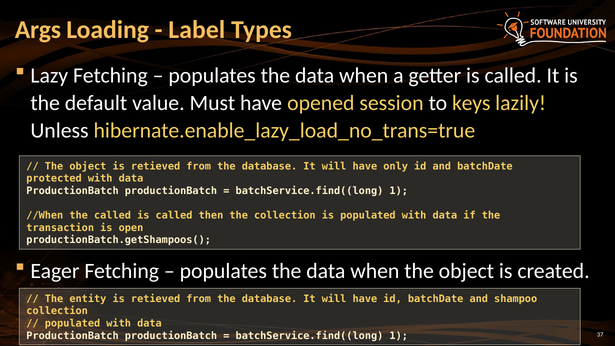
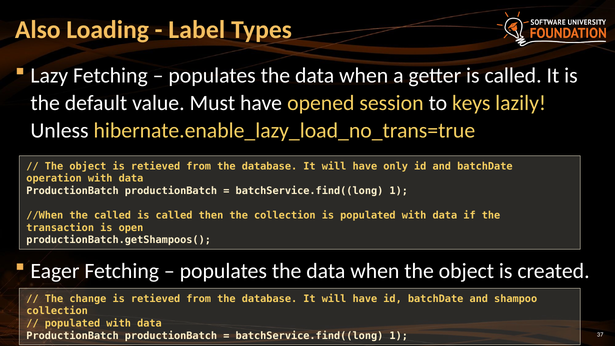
Args: Args -> Also
protected: protected -> operation
entity: entity -> change
